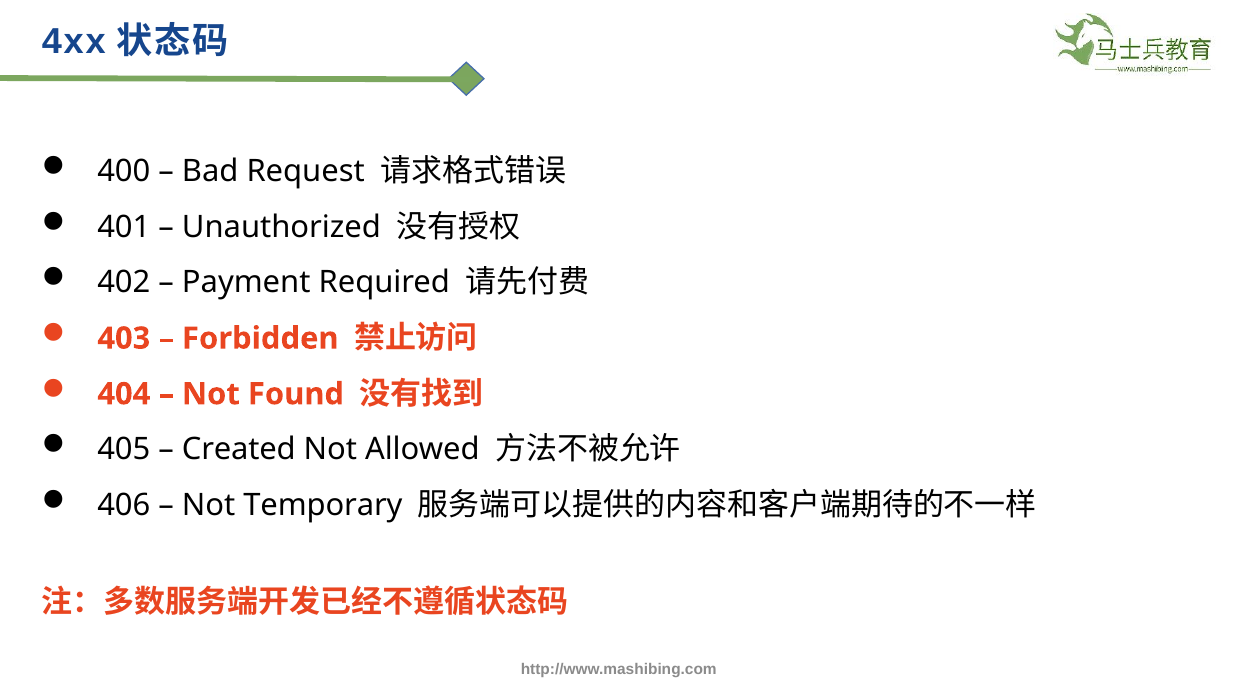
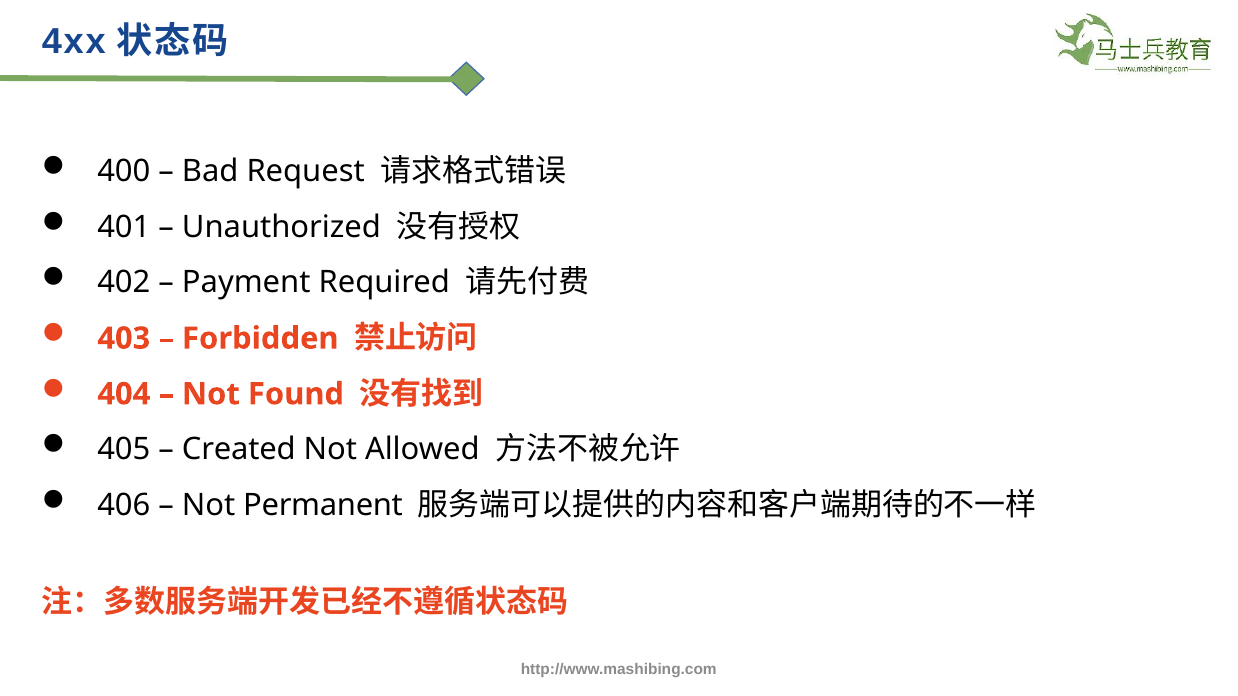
Temporary: Temporary -> Permanent
